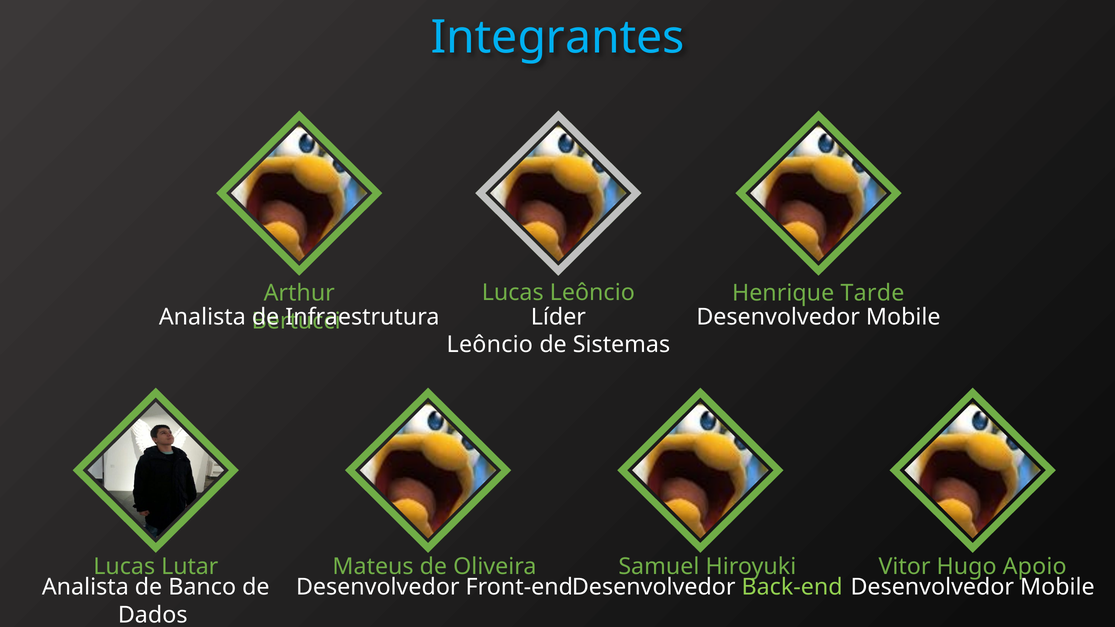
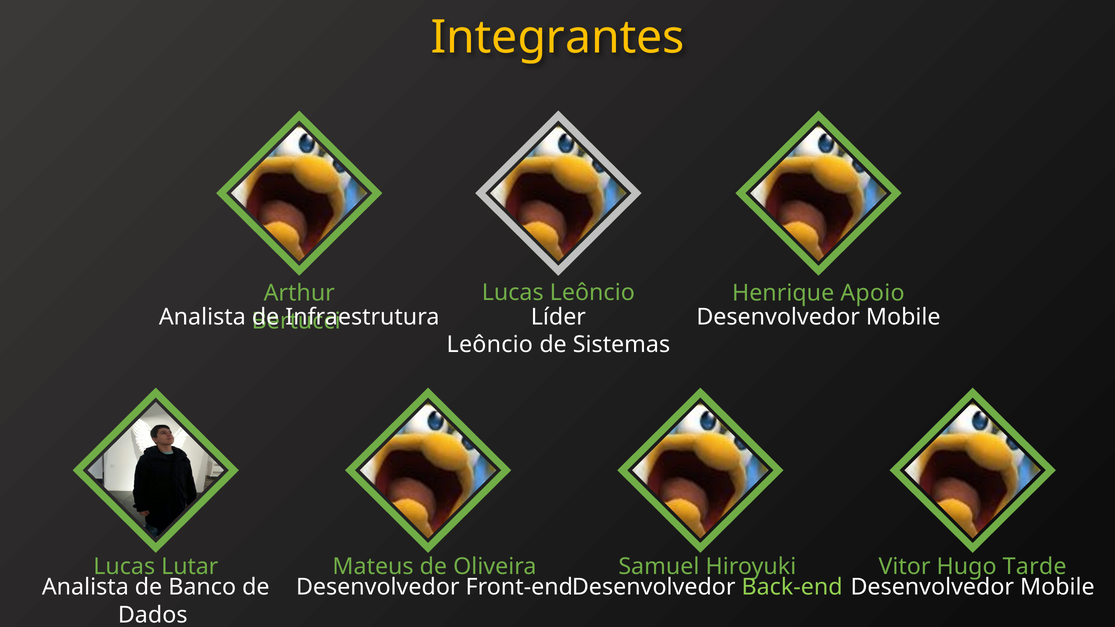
Integrantes colour: light blue -> yellow
Tarde: Tarde -> Apoio
Apoio: Apoio -> Tarde
